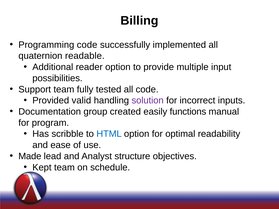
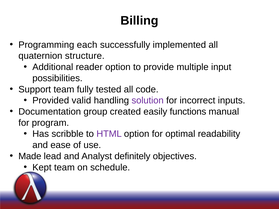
Programming code: code -> each
readable: readable -> structure
HTML colour: blue -> purple
structure: structure -> definitely
